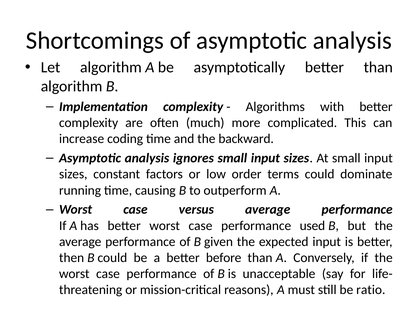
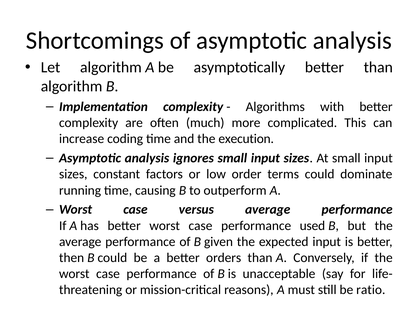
backward: backward -> execution
before: before -> orders
